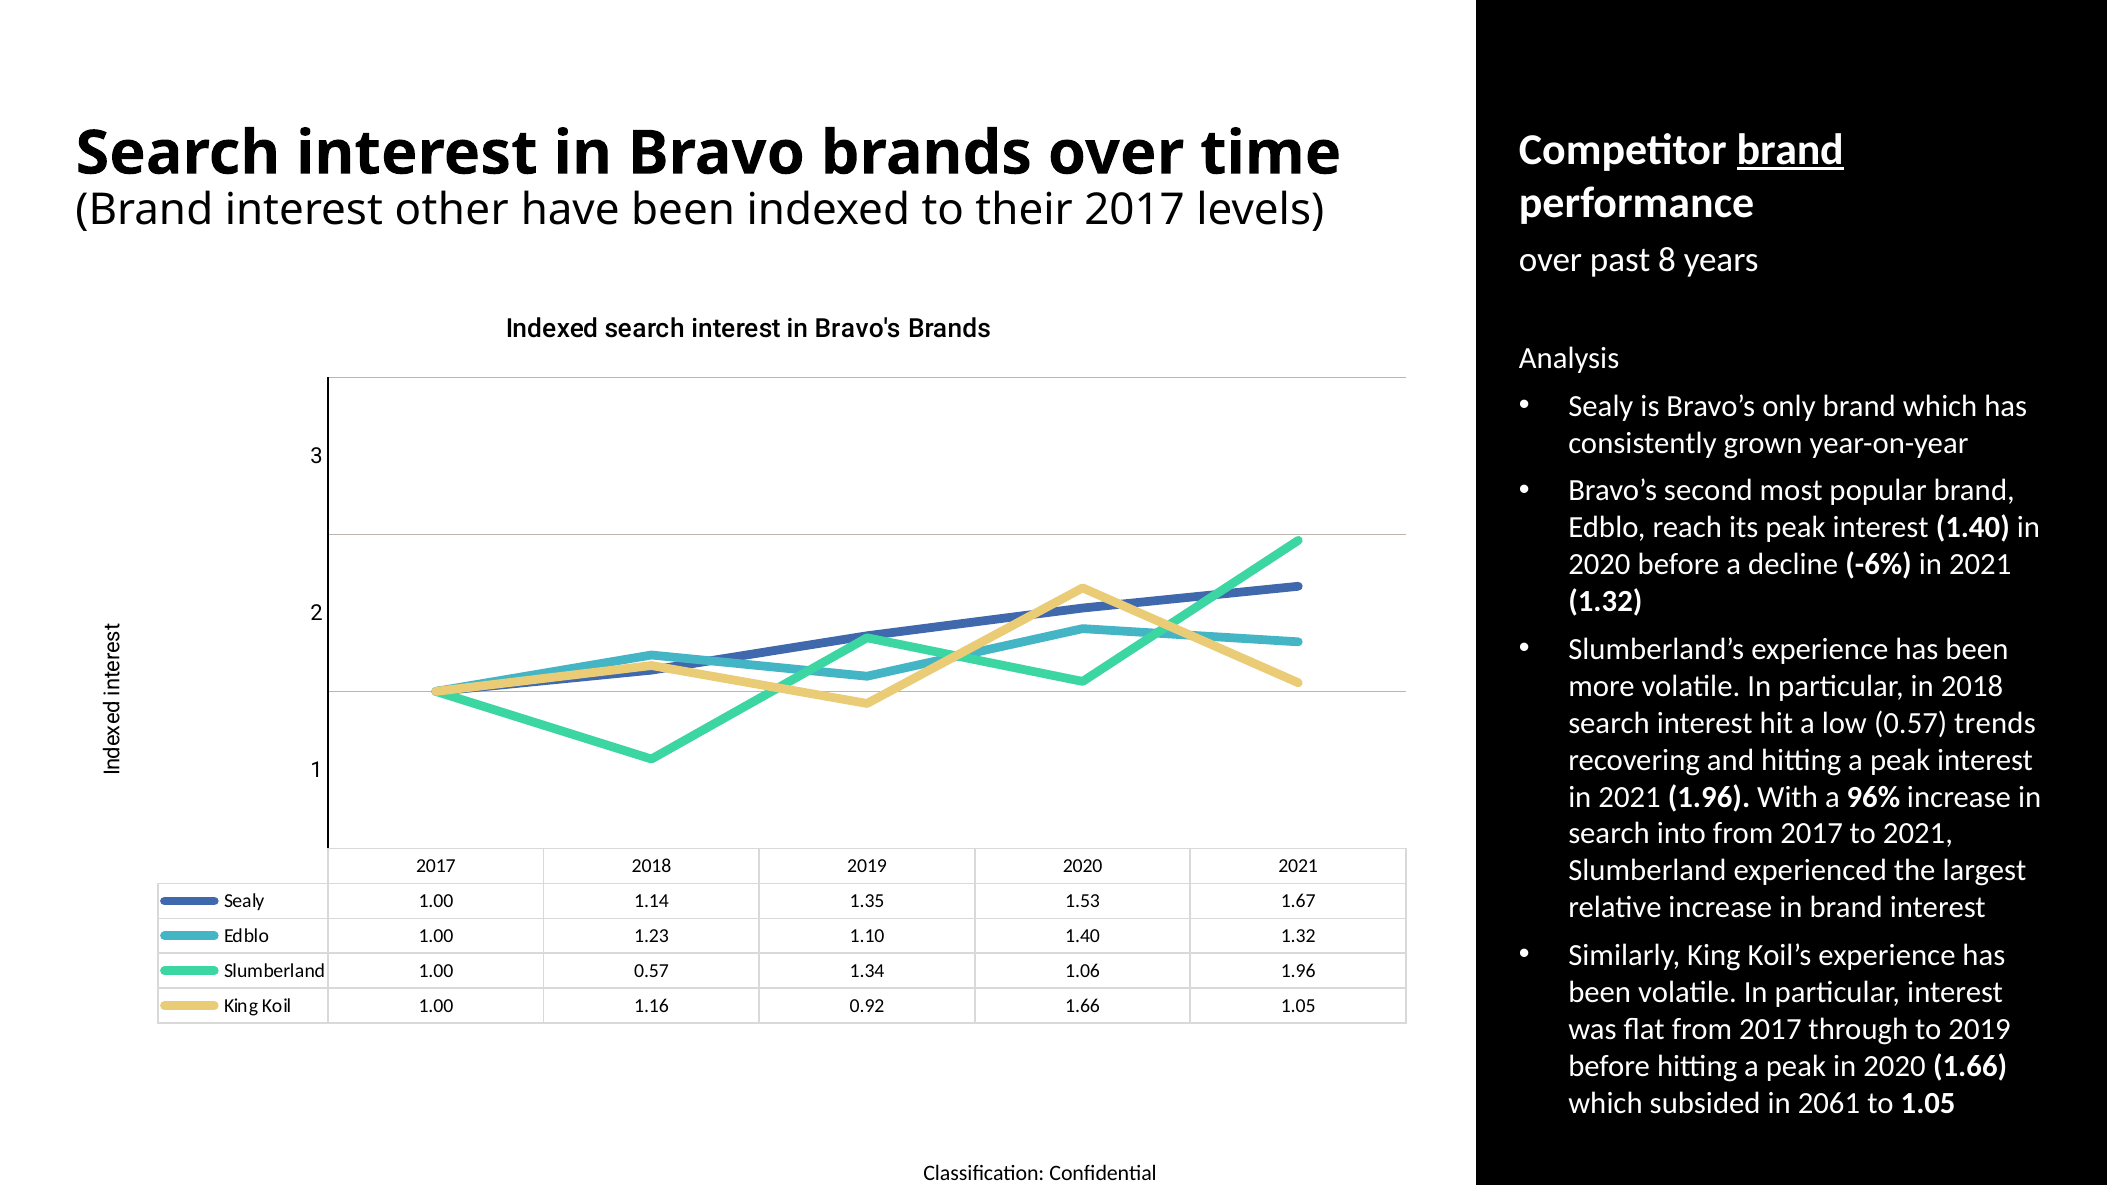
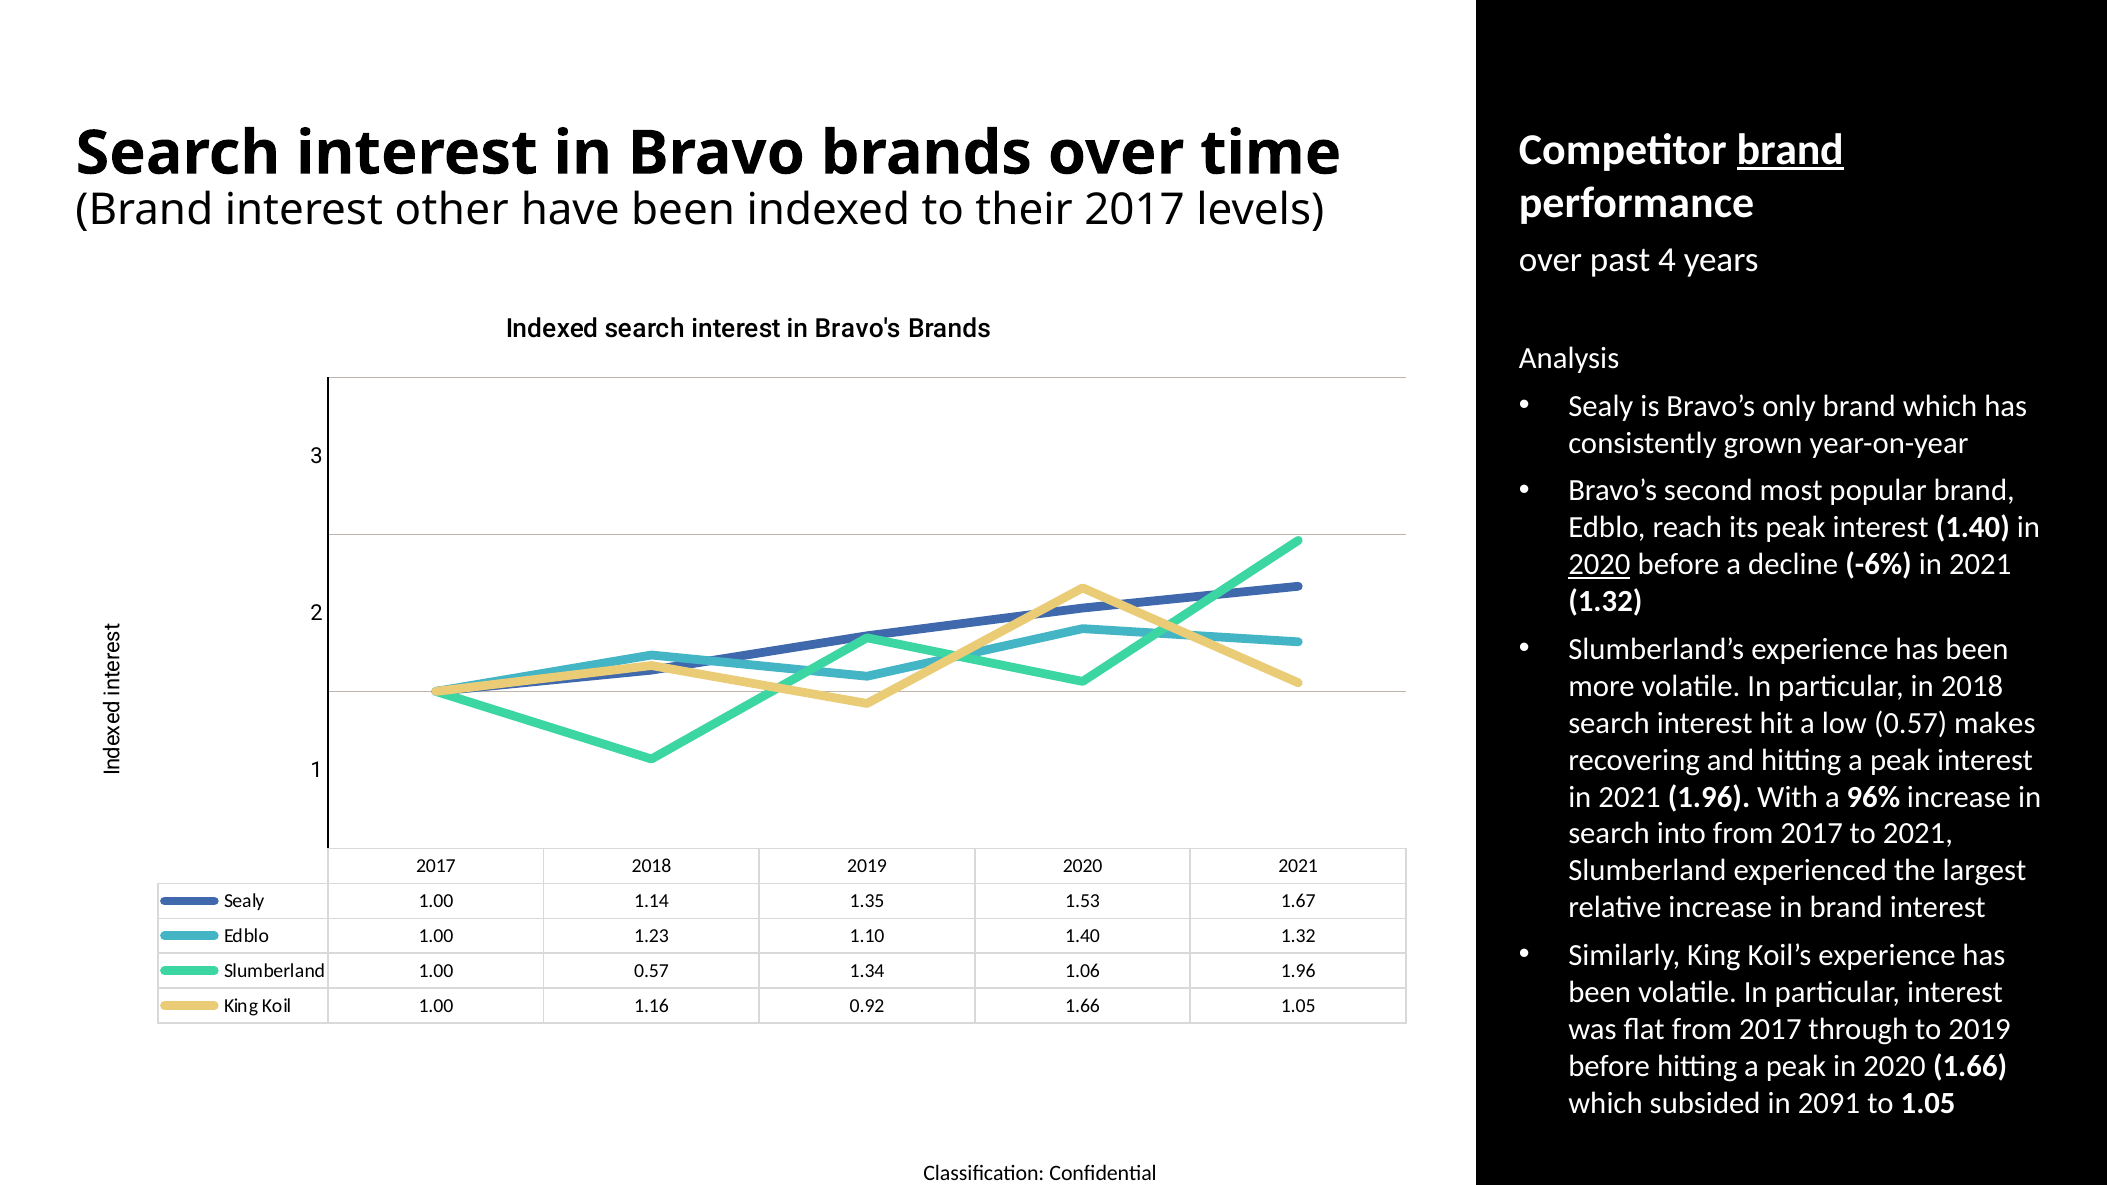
8: 8 -> 4
2020 at (1599, 565) underline: none -> present
trends: trends -> makes
2061: 2061 -> 2091
